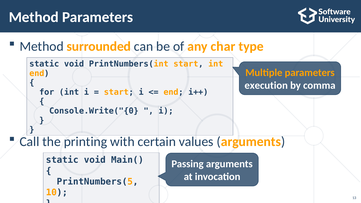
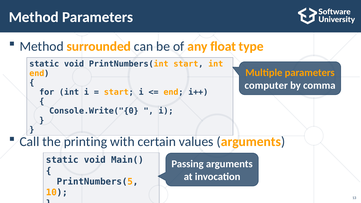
char: char -> float
execution: execution -> computer
